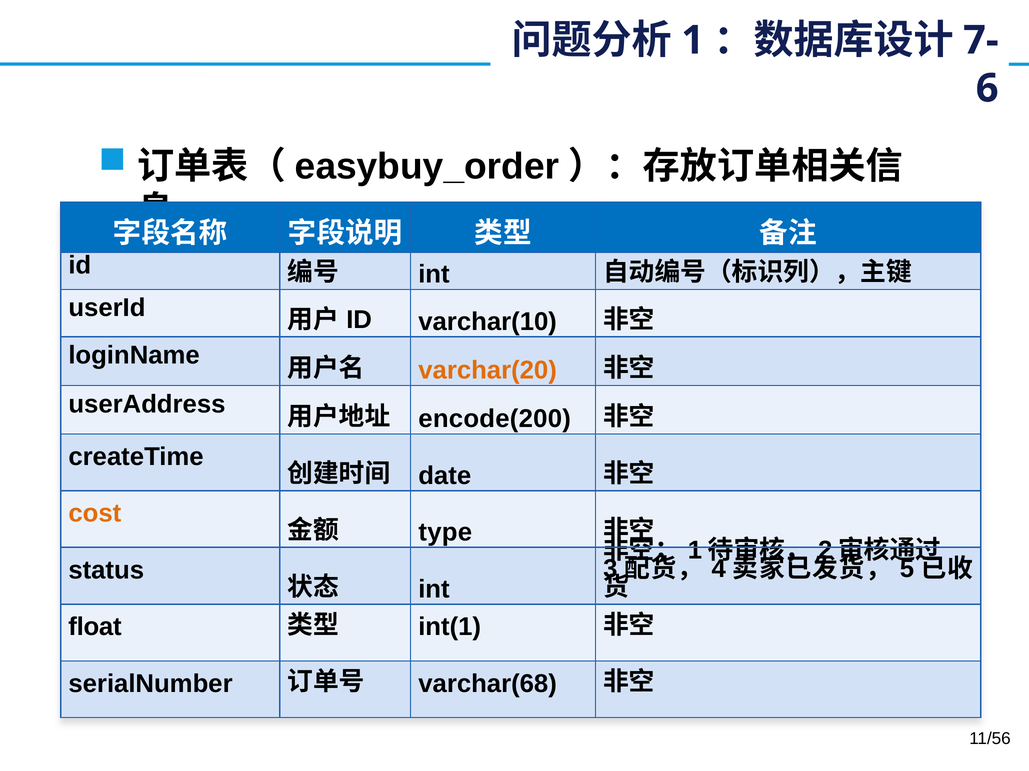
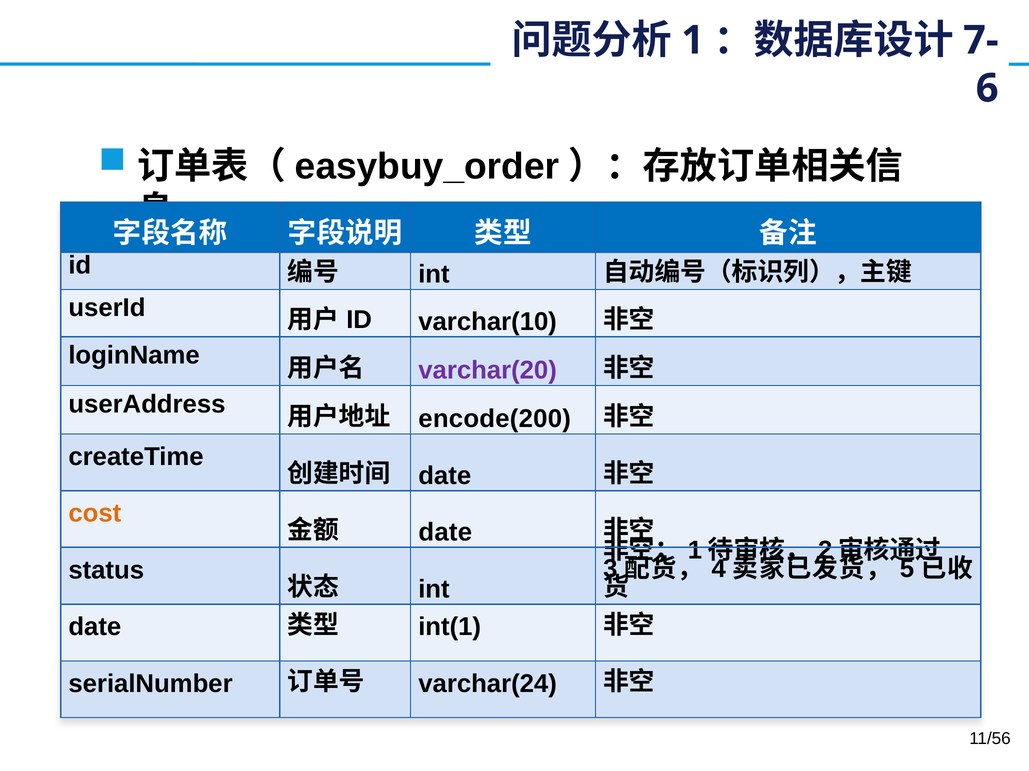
varchar(20 colour: orange -> purple
type at (445, 533): type -> date
float at (95, 628): float -> date
varchar(68: varchar(68 -> varchar(24
